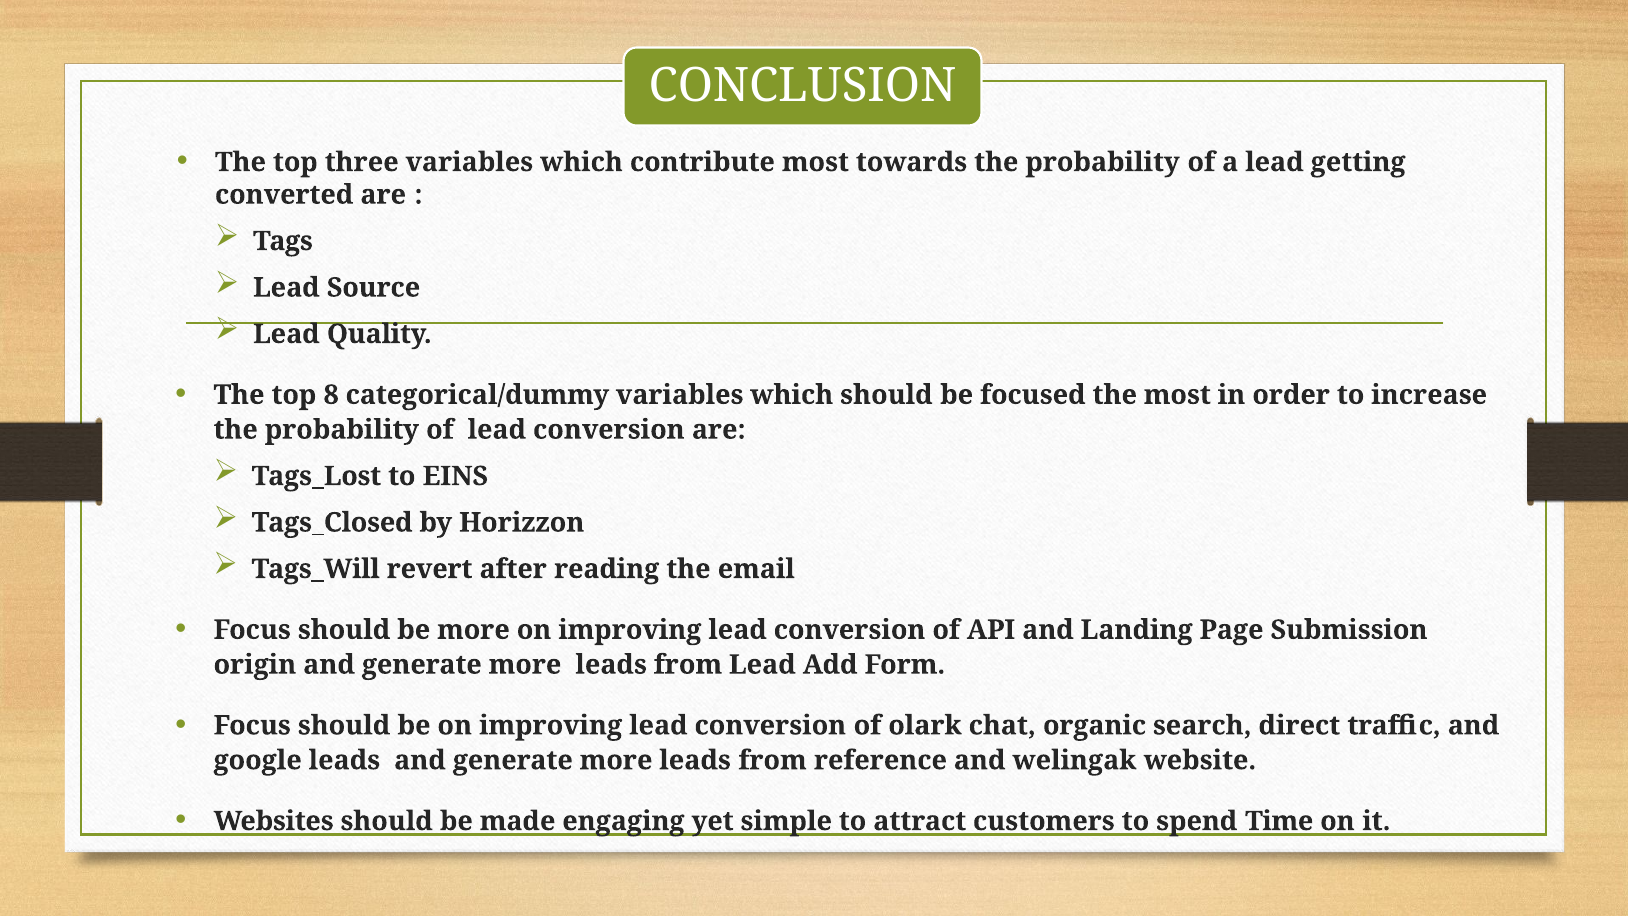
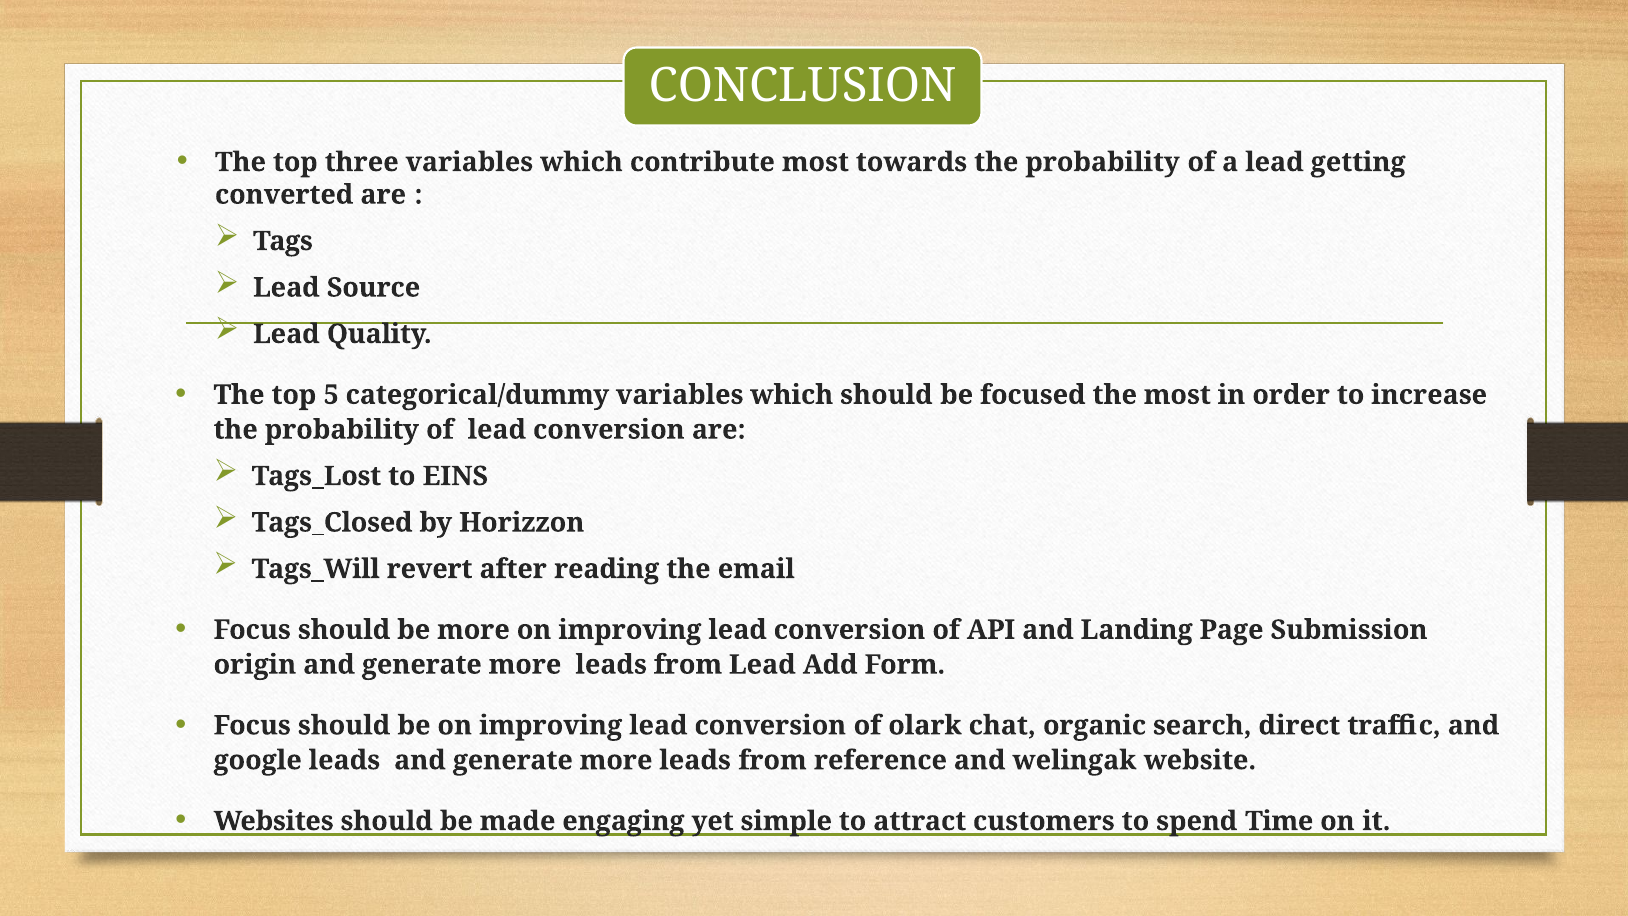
8: 8 -> 5
